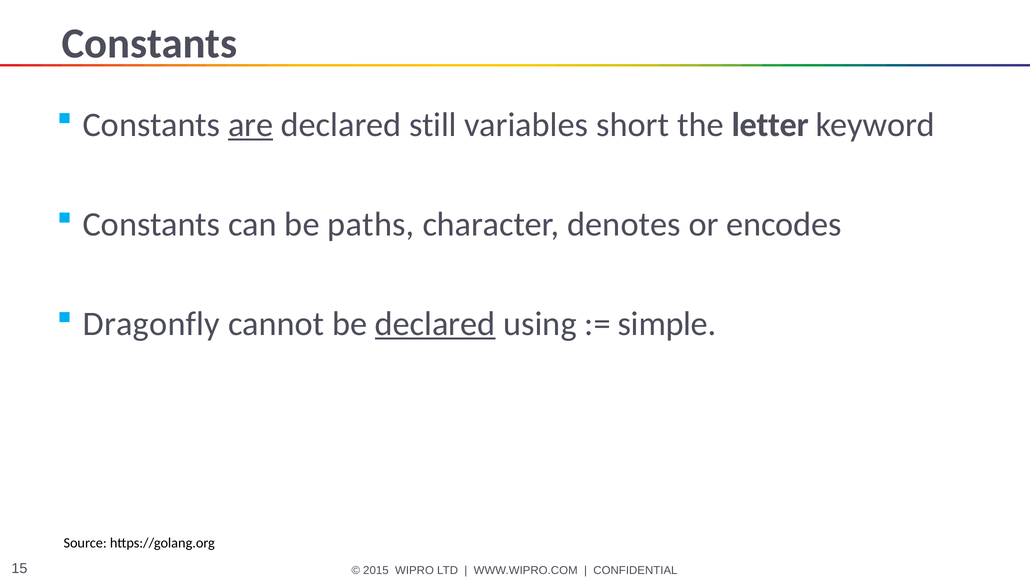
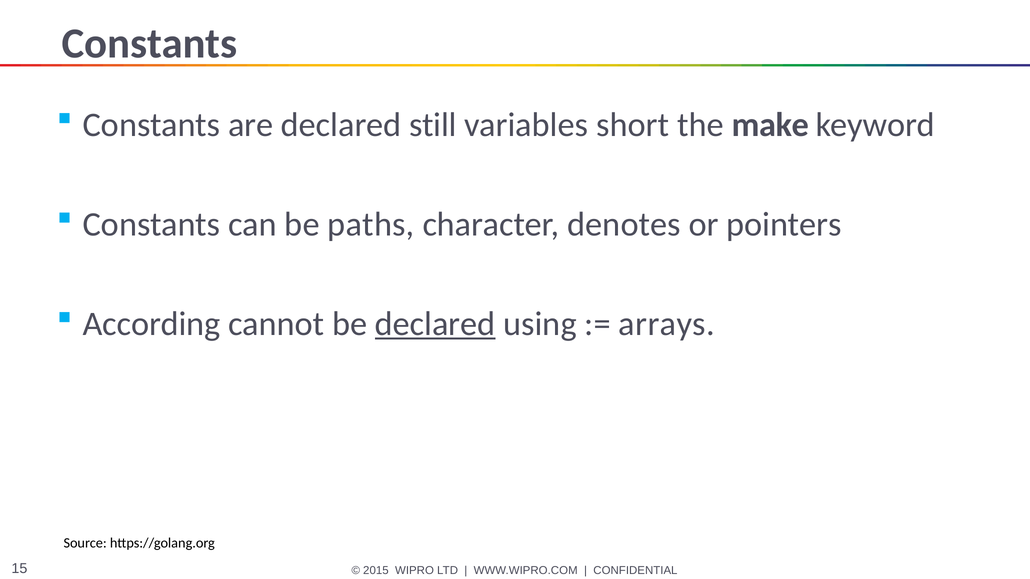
are underline: present -> none
letter: letter -> make
encodes: encodes -> pointers
Dragonfly: Dragonfly -> According
simple: simple -> arrays
